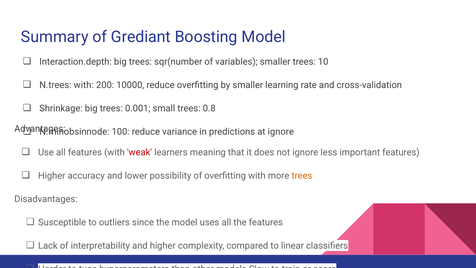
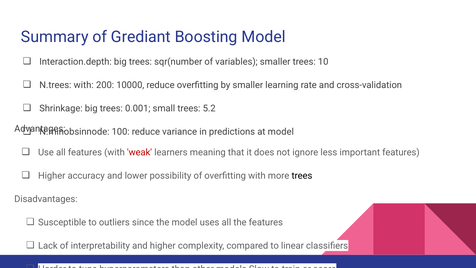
0.8: 0.8 -> 5.2
at ignore: ignore -> model
trees at (302, 175) colour: orange -> black
